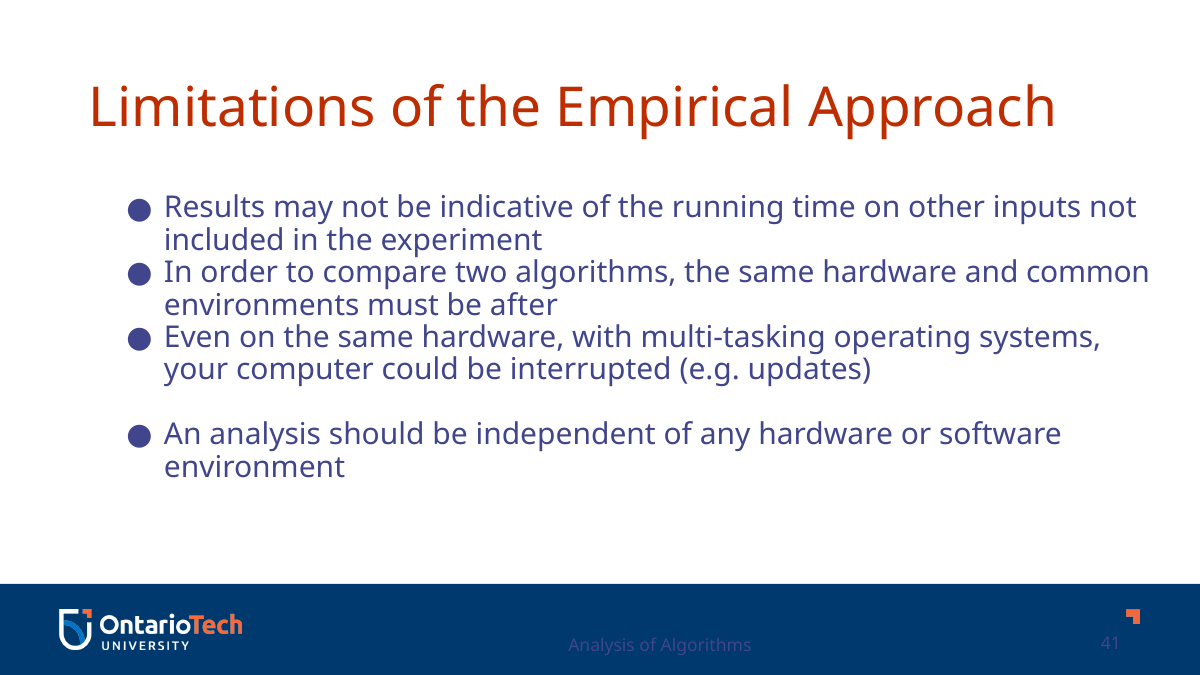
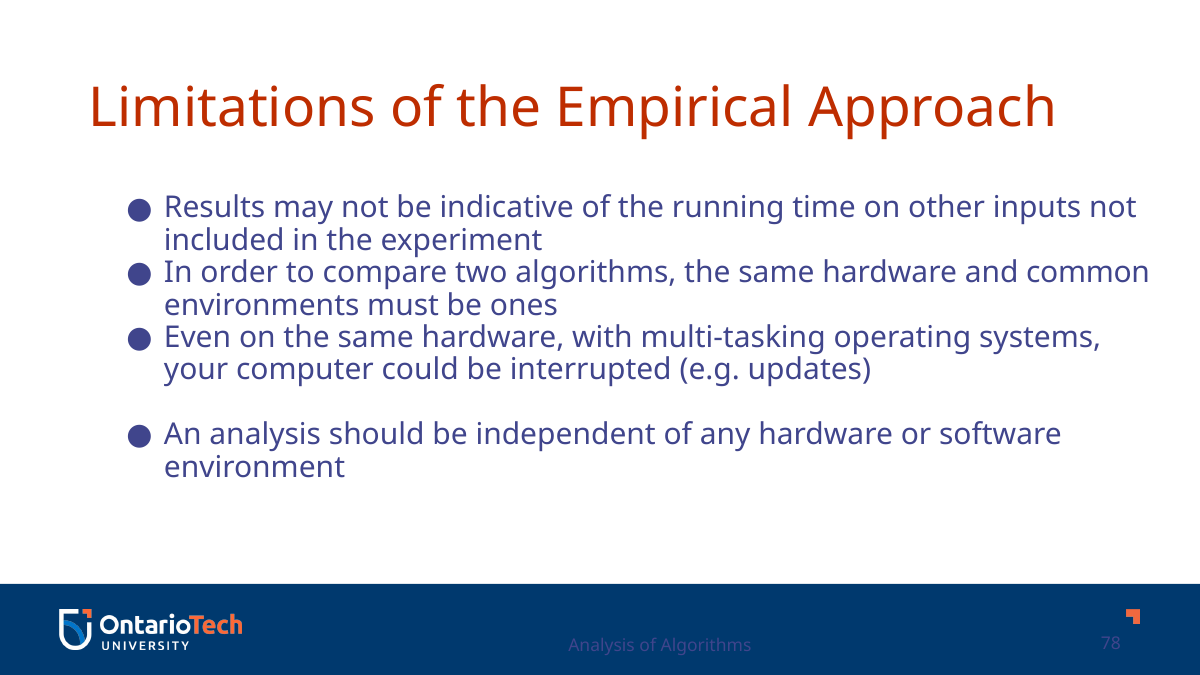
after: after -> ones
41: 41 -> 78
